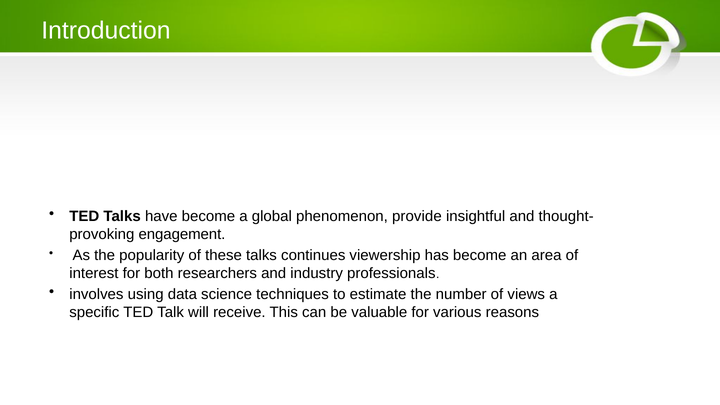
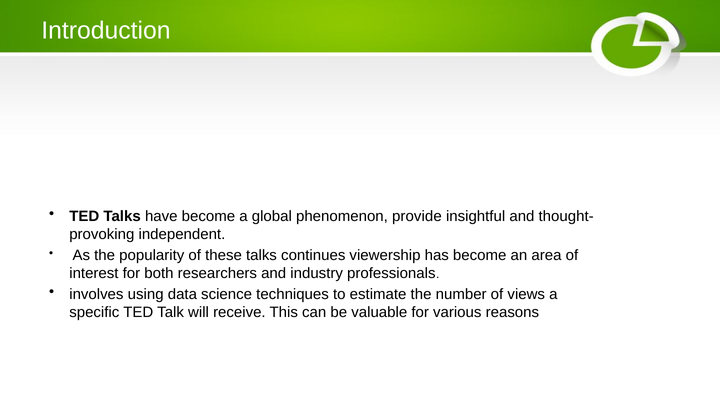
engagement: engagement -> independent
